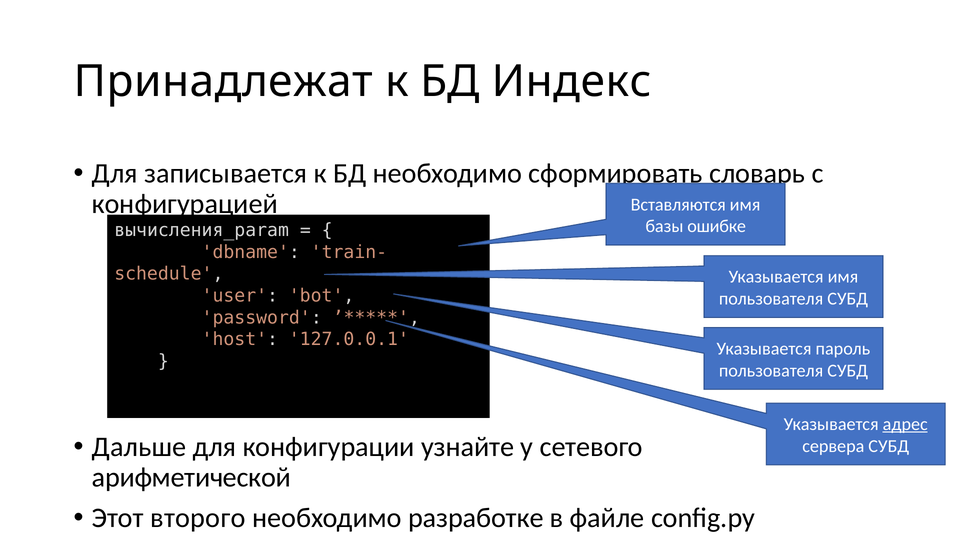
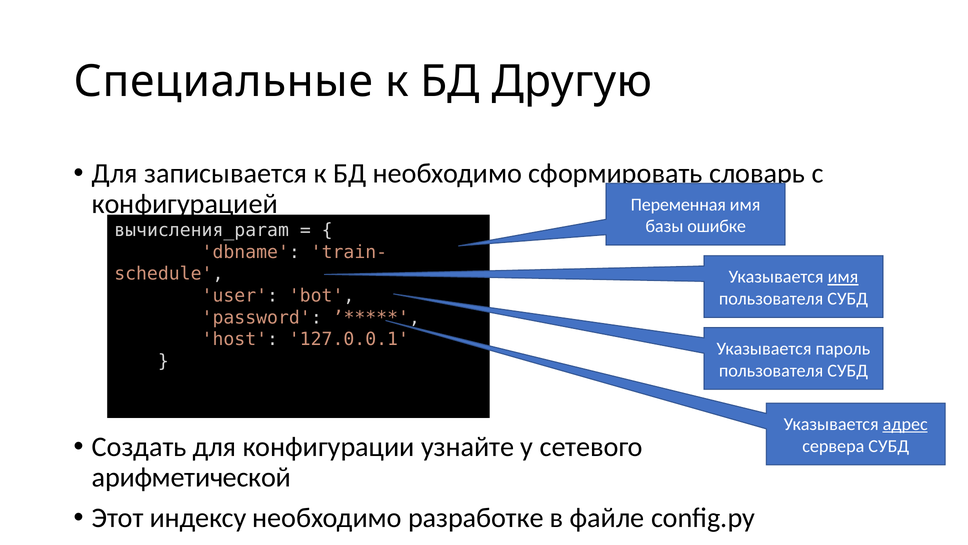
Принадлежат: Принадлежат -> Специальные
Индекс: Индекс -> Другую
Вставляются: Вставляются -> Переменная
имя at (843, 277) underline: none -> present
Дальше: Дальше -> Создать
второго: второго -> индексу
